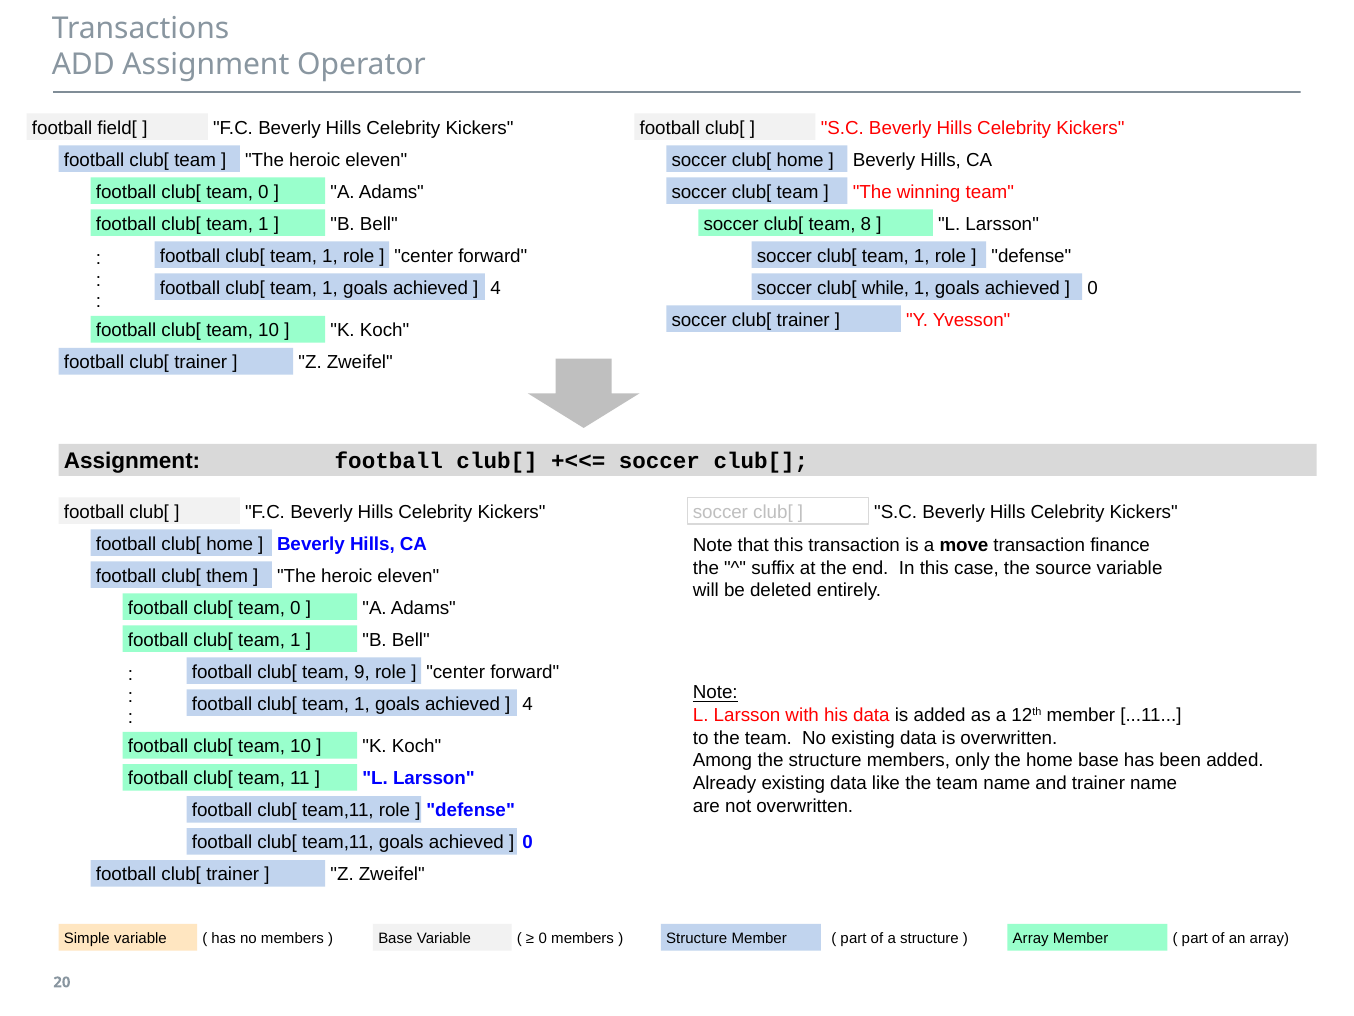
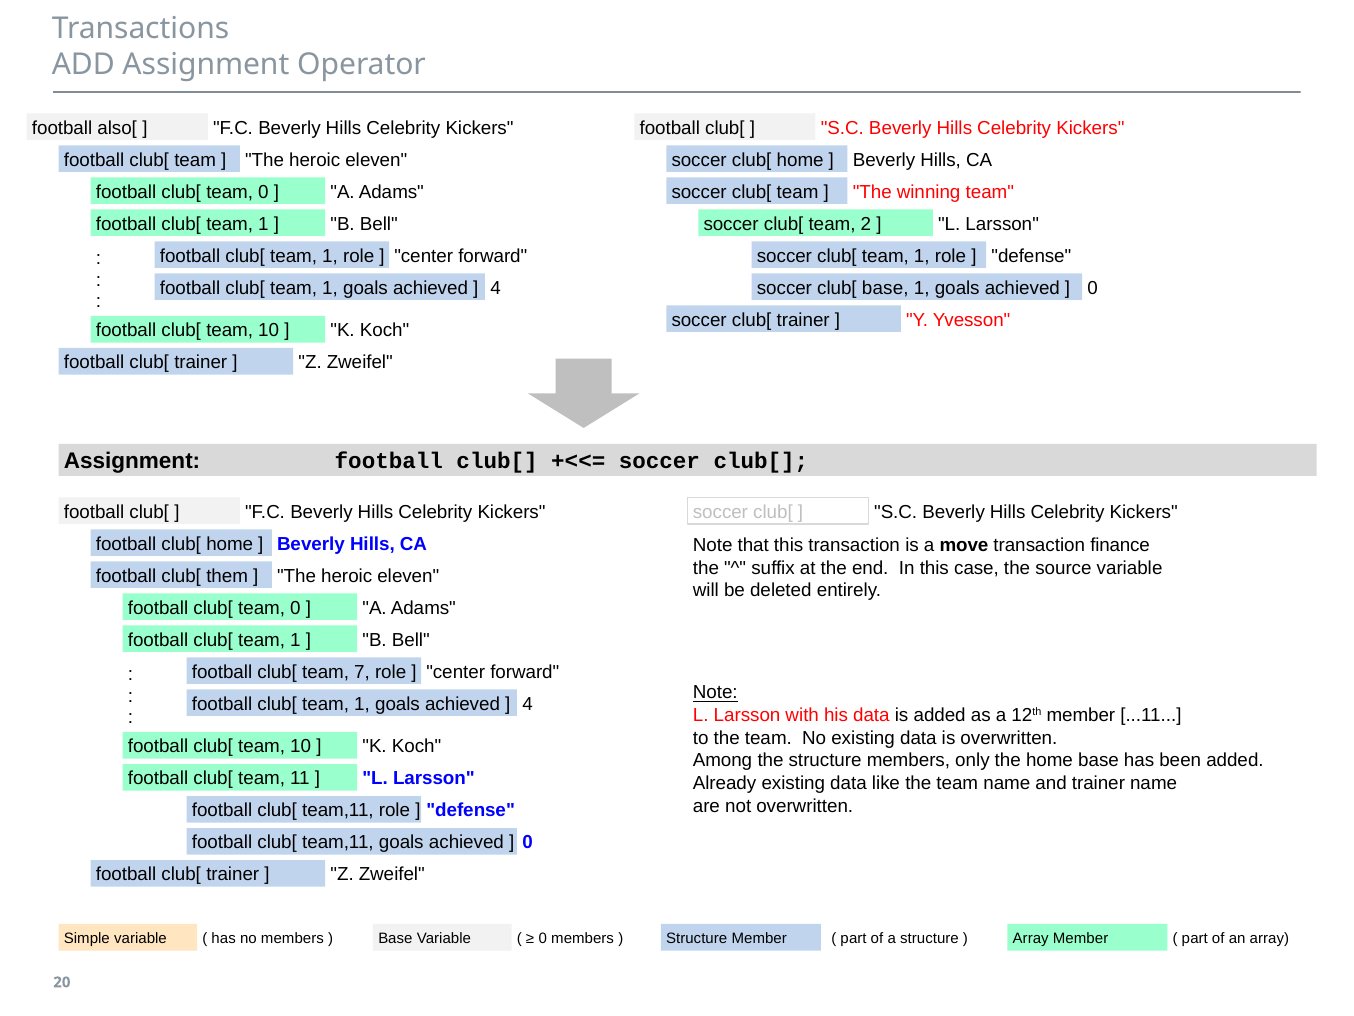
field[: field[ -> also[
8: 8 -> 2
club[ while: while -> base
9: 9 -> 7
